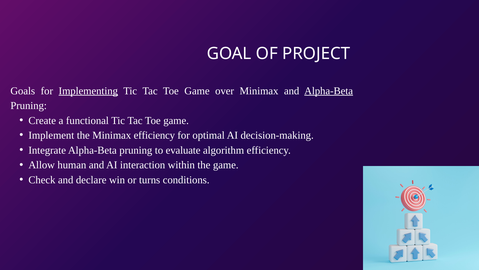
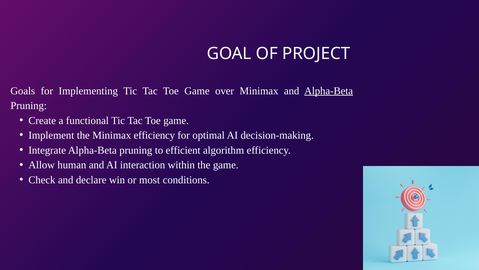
Implementing underline: present -> none
evaluate: evaluate -> efficient
turns: turns -> most
